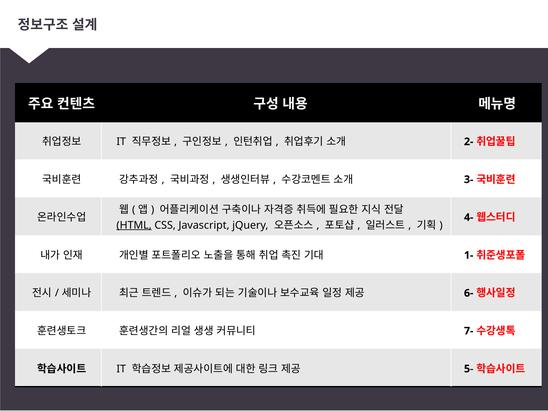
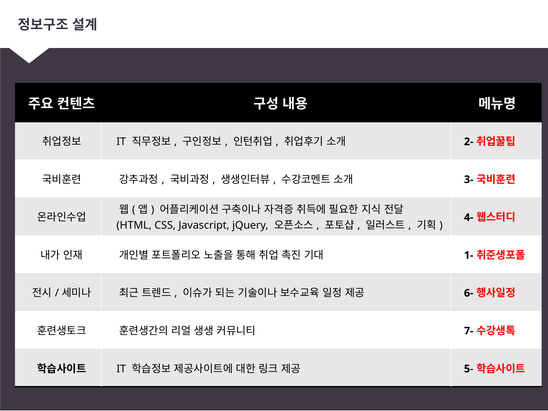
HTML underline: present -> none
